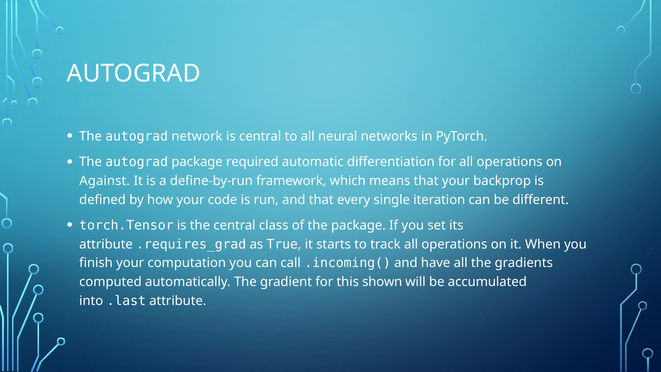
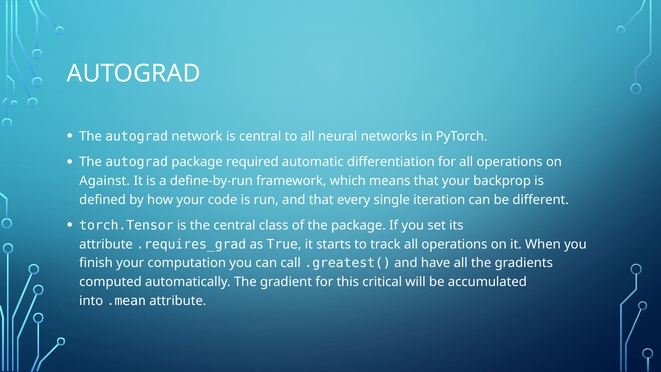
.incoming(: .incoming( -> .greatest(
shown: shown -> critical
.last: .last -> .mean
